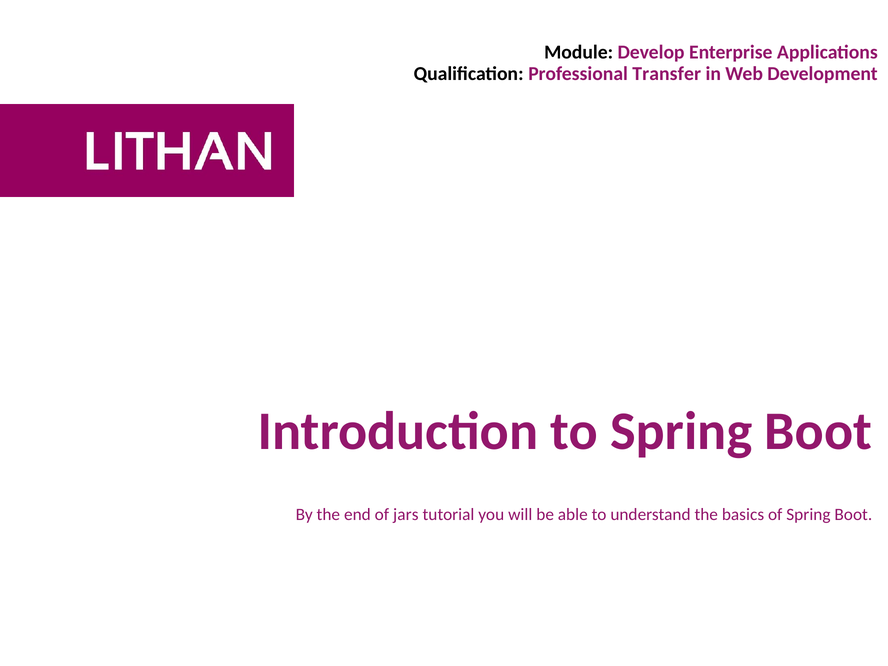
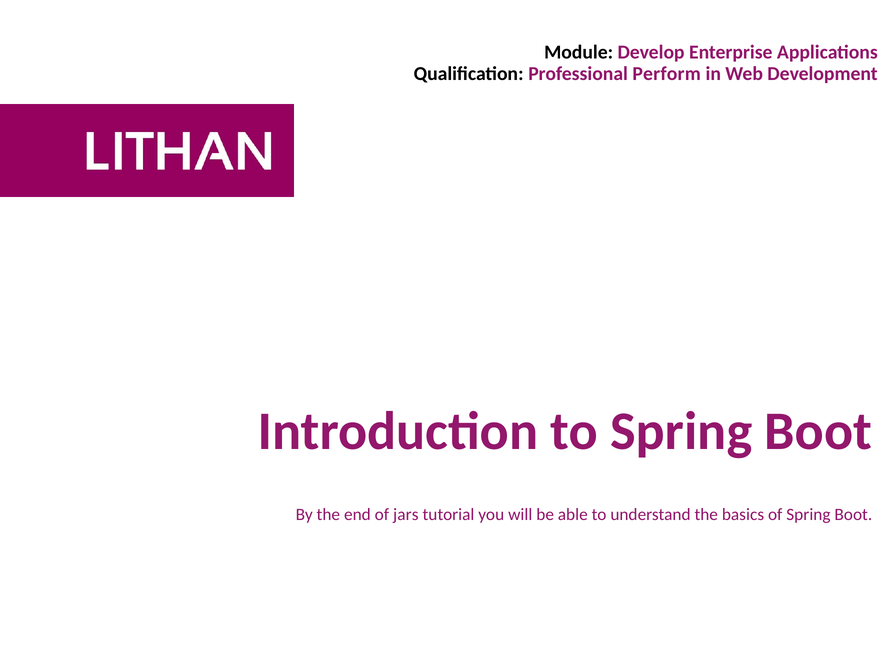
Transfer: Transfer -> Perform
